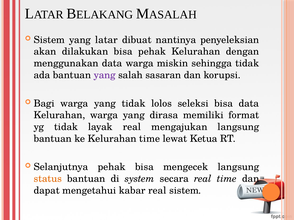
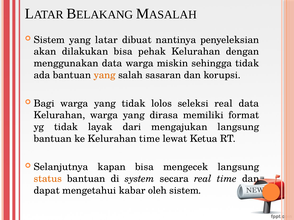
yang at (105, 75) colour: purple -> orange
seleksi bisa: bisa -> real
layak real: real -> dari
Selanjutnya pehak: pehak -> kapan
kabar real: real -> oleh
